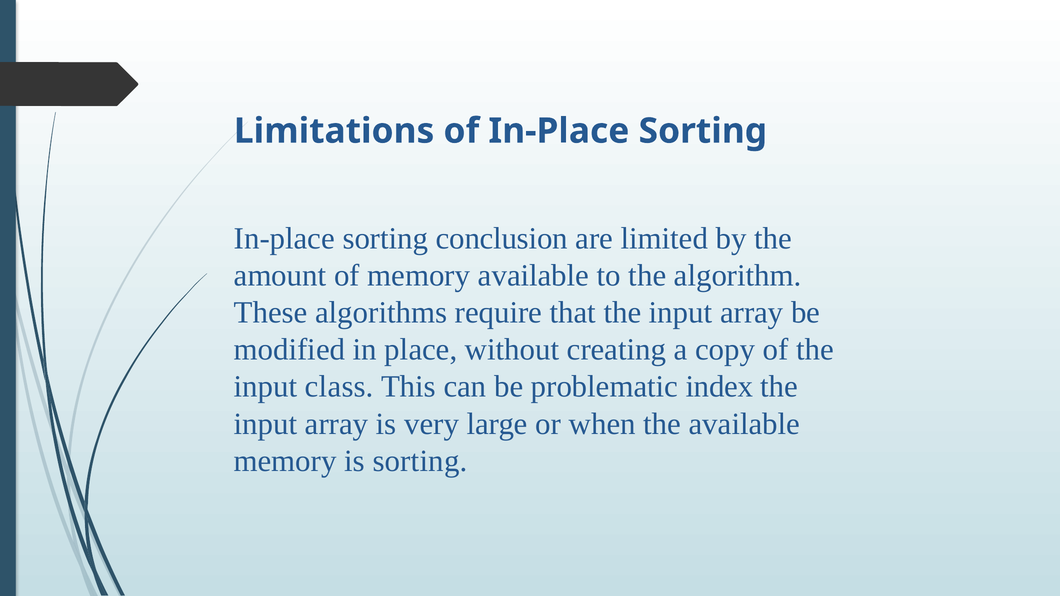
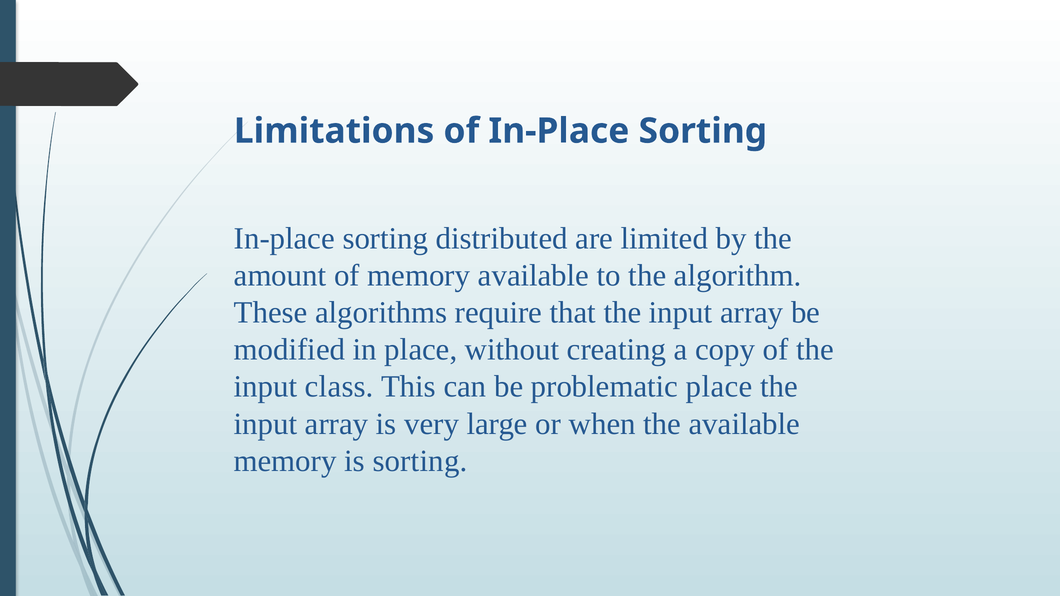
conclusion: conclusion -> distributed
problematic index: index -> place
